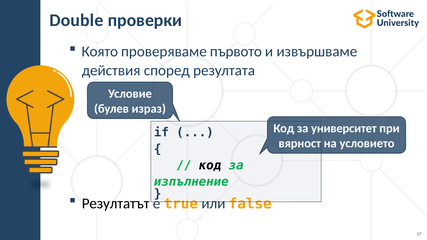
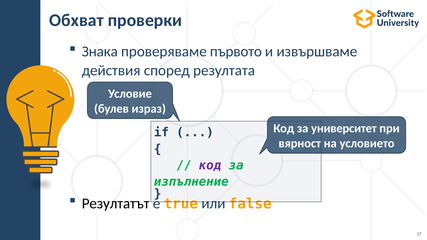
Double: Double -> Обхват
Която: Която -> Знака
код at (210, 165) colour: black -> purple
